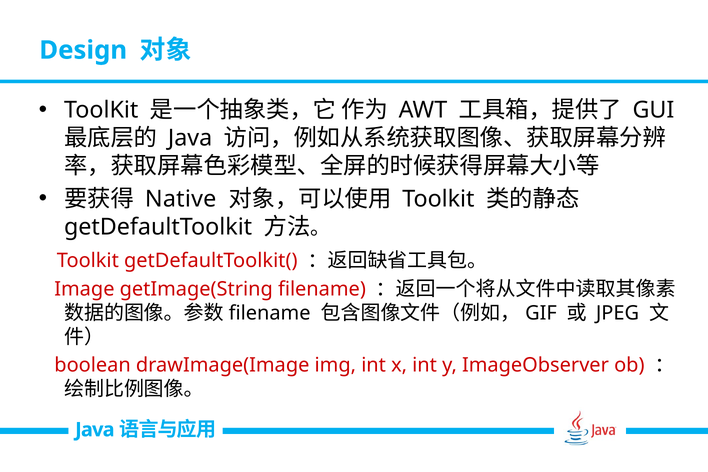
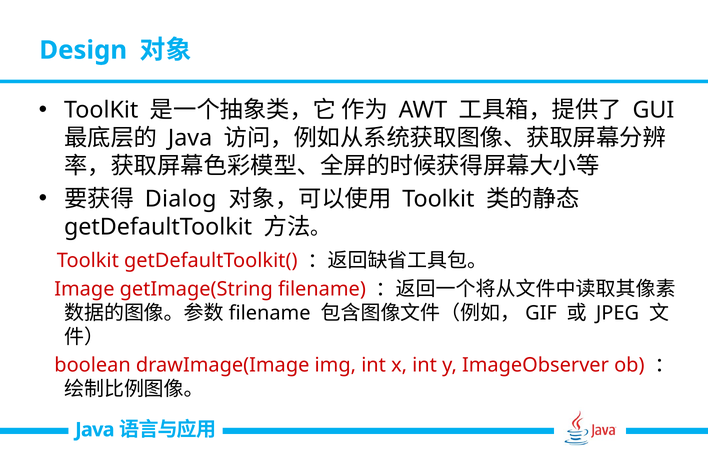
Native: Native -> Dialog
